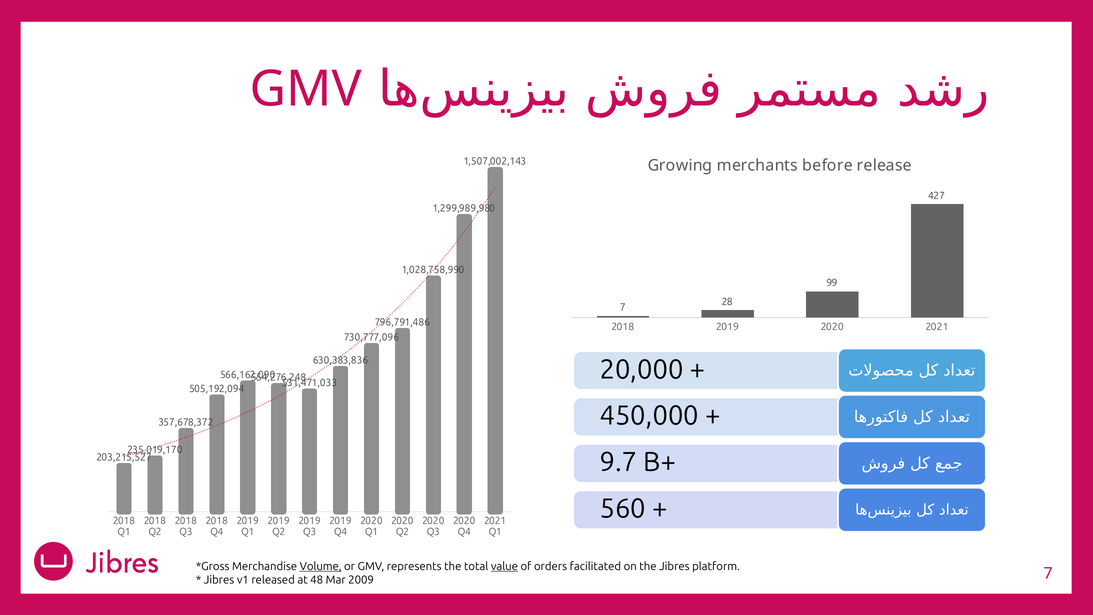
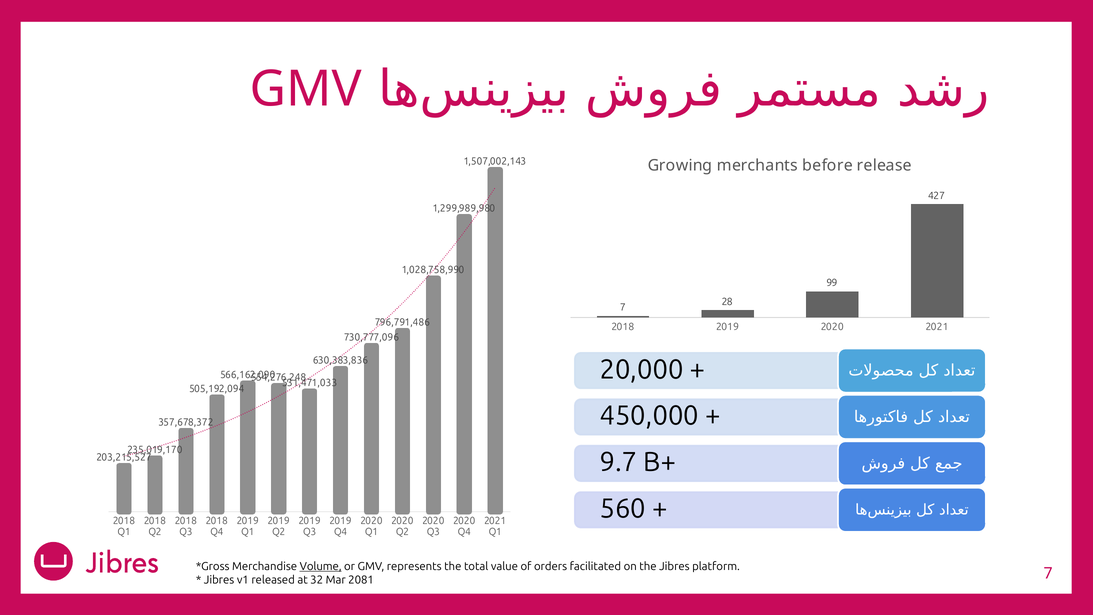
value underline: present -> none
48: 48 -> 32
2009: 2009 -> 2081
